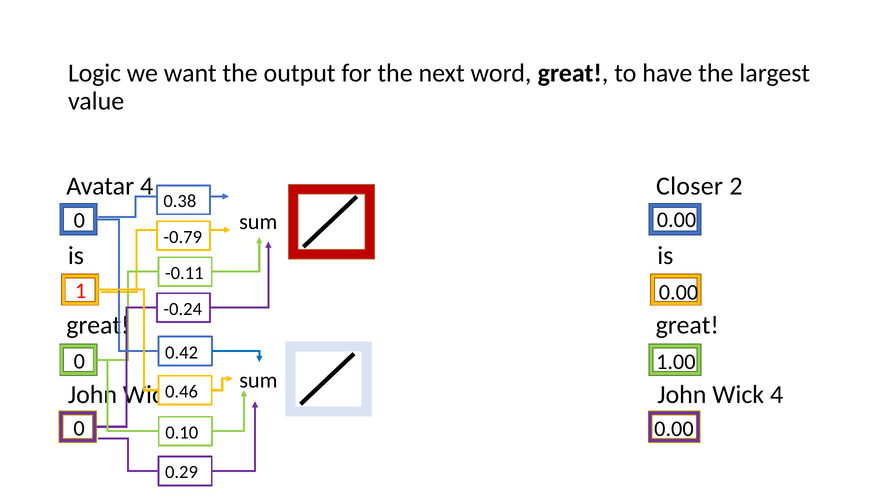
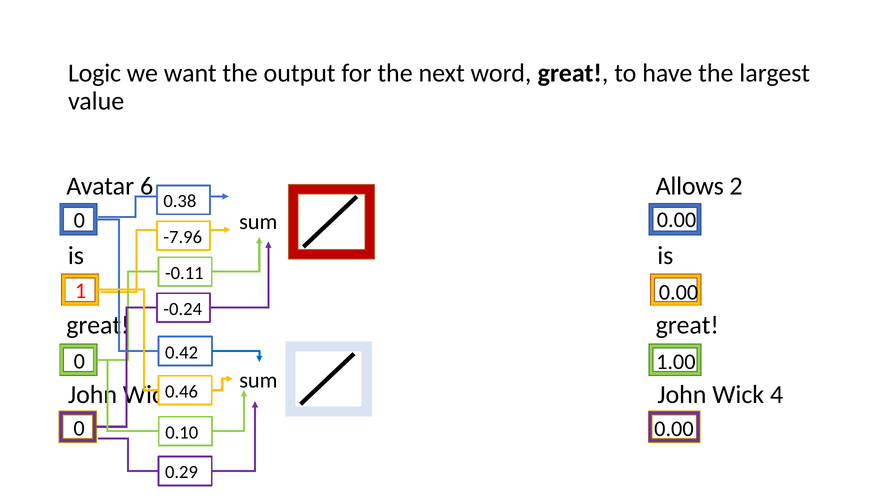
Avatar 4: 4 -> 6
Closer: Closer -> Allows
-0.79: -0.79 -> -7.96
